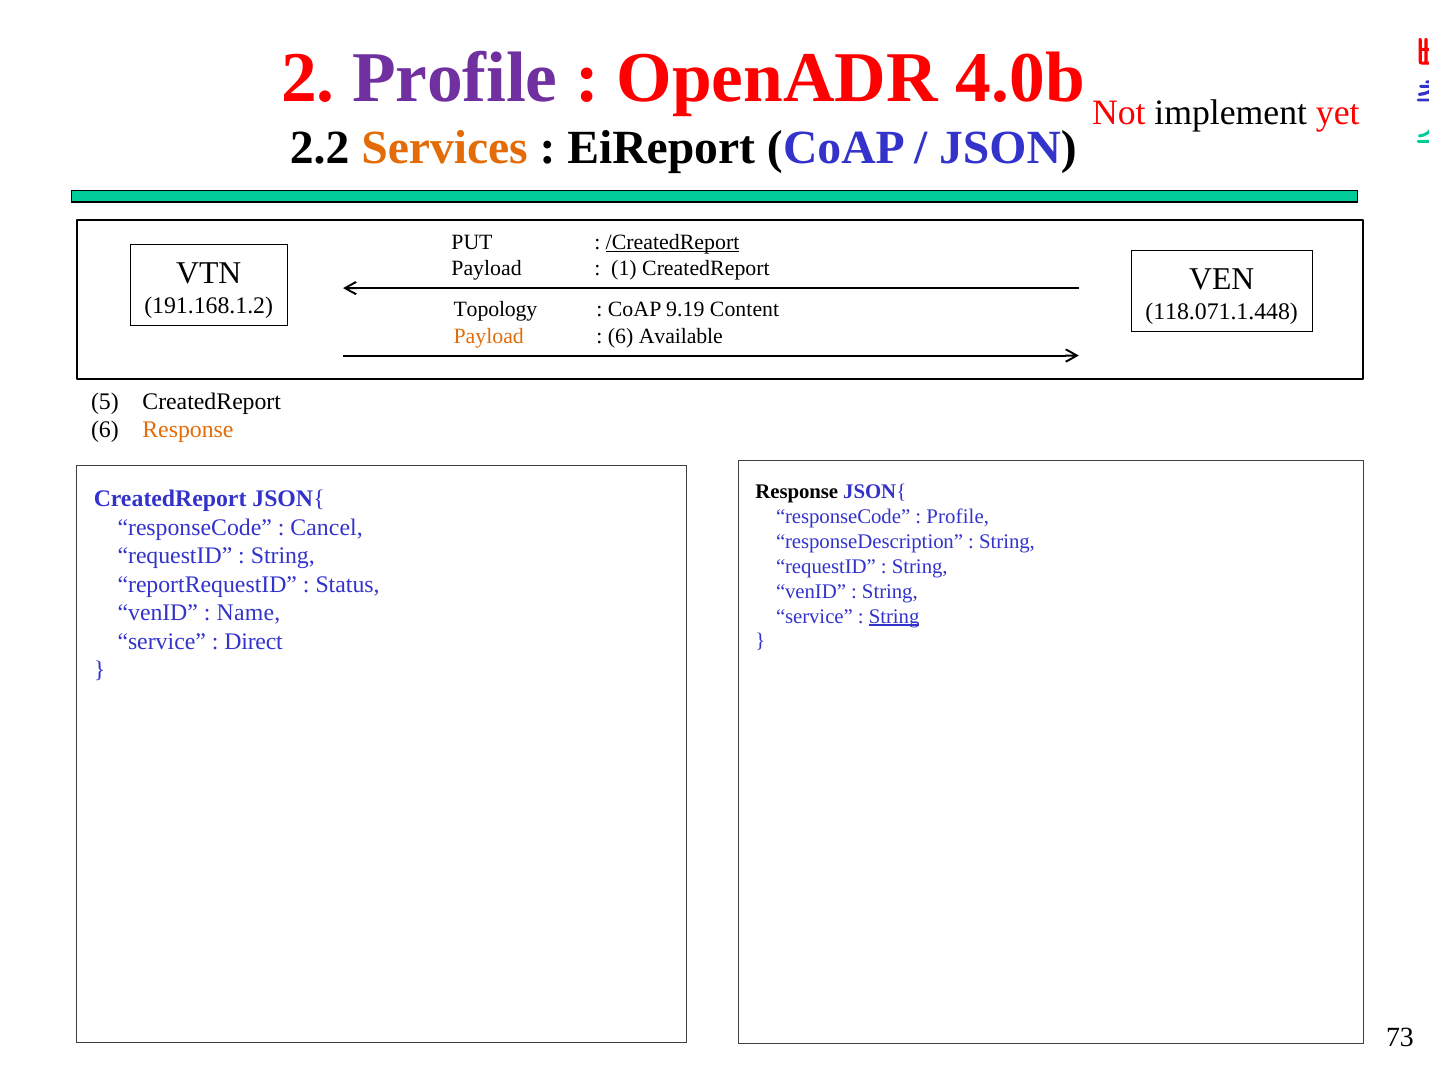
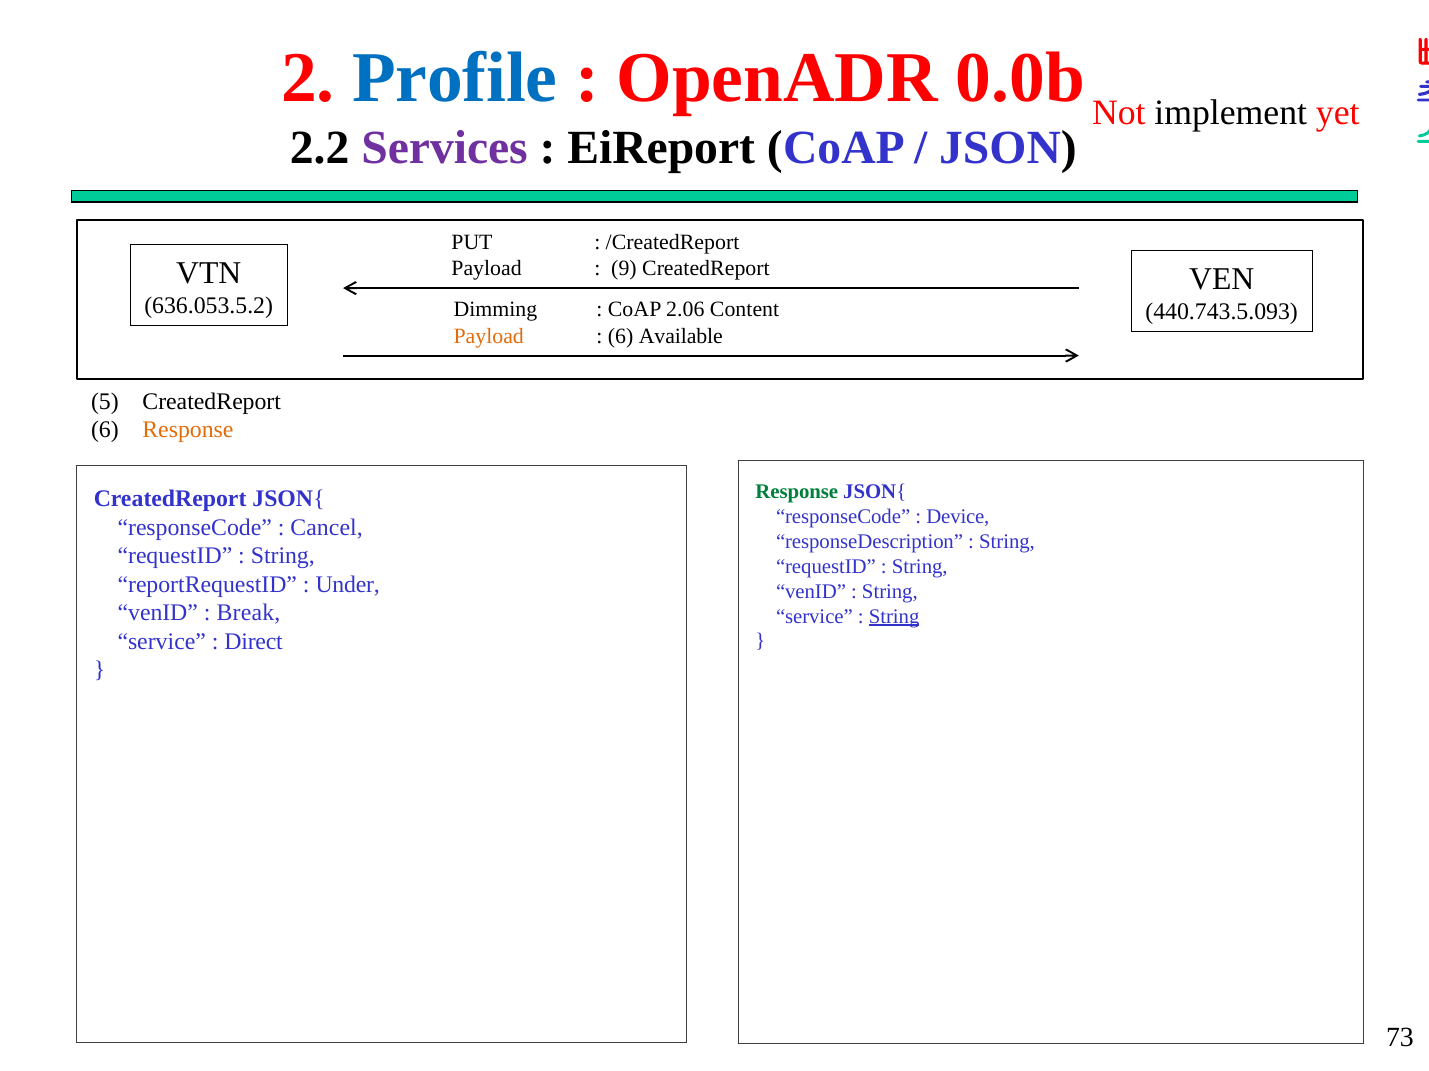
Profile at (455, 78) colour: purple -> blue
4.0b: 4.0b -> 0.0b
Services colour: orange -> purple
/CreatedReport underline: present -> none
1: 1 -> 9
191.168.1.2: 191.168.1.2 -> 636.053.5.2
Topology: Topology -> Dimming
9.19: 9.19 -> 2.06
118.071.1.448: 118.071.1.448 -> 440.743.5.093
Response at (797, 492) colour: black -> green
Profile at (958, 517): Profile -> Device
Status: Status -> Under
Name: Name -> Break
